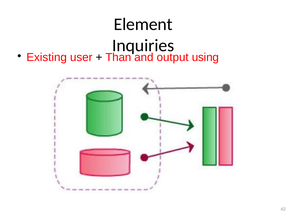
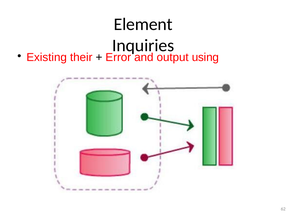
user: user -> their
Than: Than -> Error
